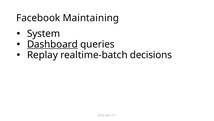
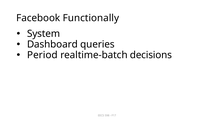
Maintaining: Maintaining -> Functionally
Dashboard underline: present -> none
Replay: Replay -> Period
